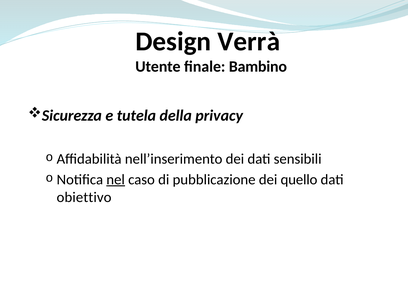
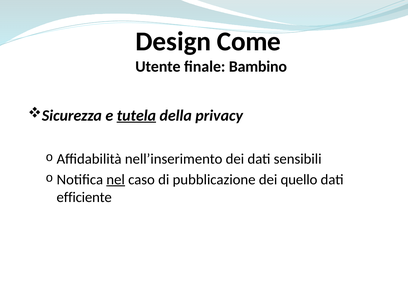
Verrà: Verrà -> Come
tutela underline: none -> present
obiettivo: obiettivo -> efficiente
